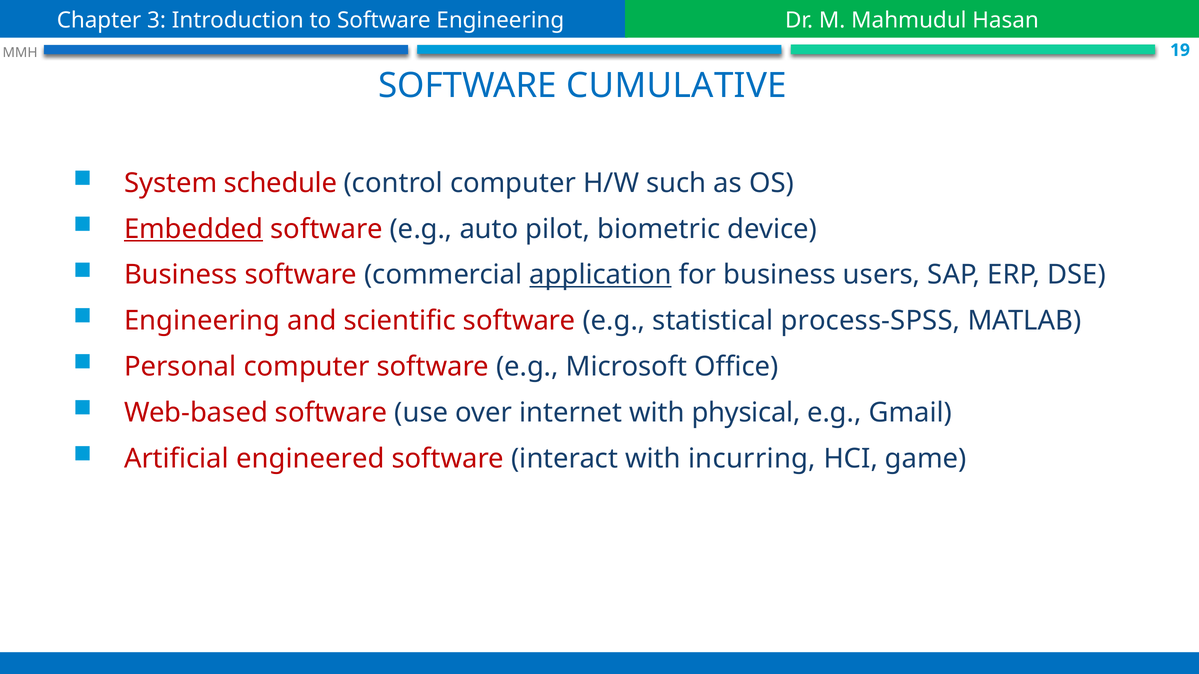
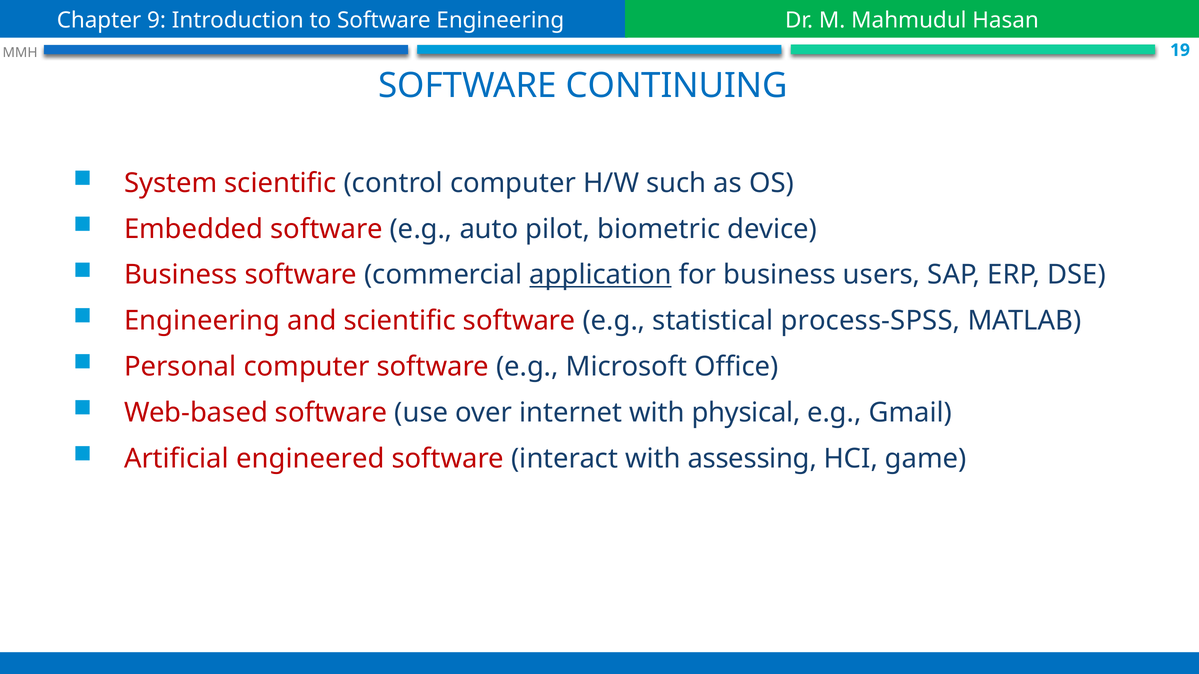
3: 3 -> 9
CUMULATIVE: CUMULATIVE -> CONTINUING
System schedule: schedule -> scientific
Embedded underline: present -> none
incurring: incurring -> assessing
